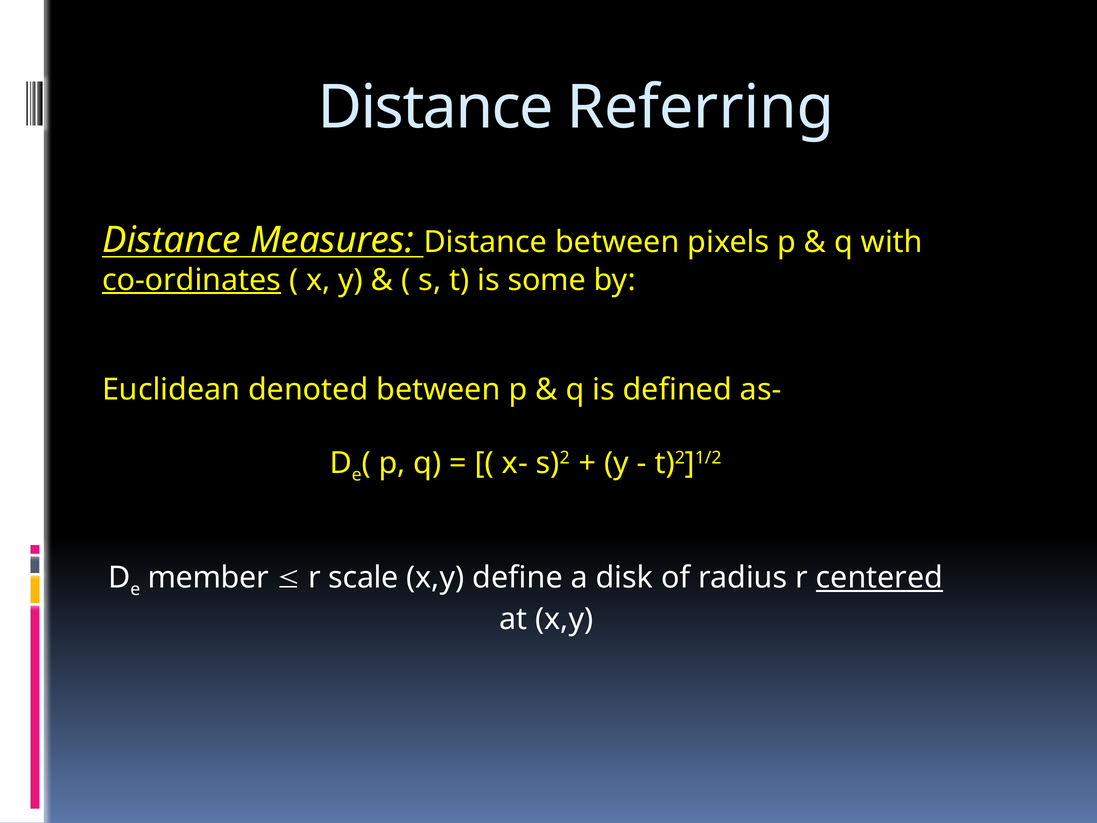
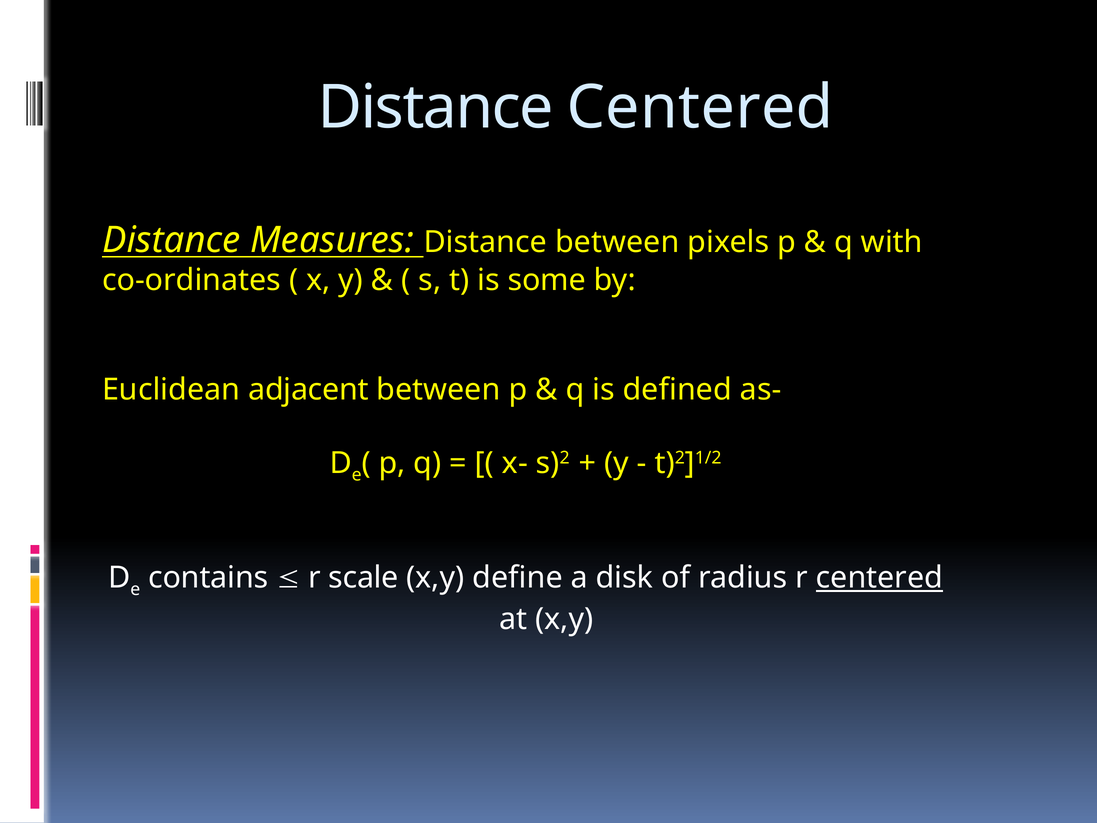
Distance Referring: Referring -> Centered
co-ordinates underline: present -> none
denoted: denoted -> adjacent
member: member -> contains
